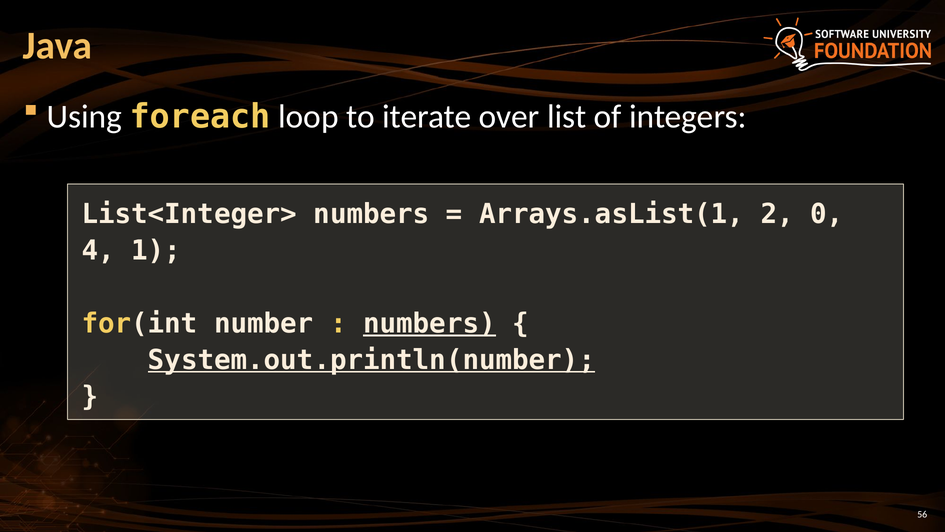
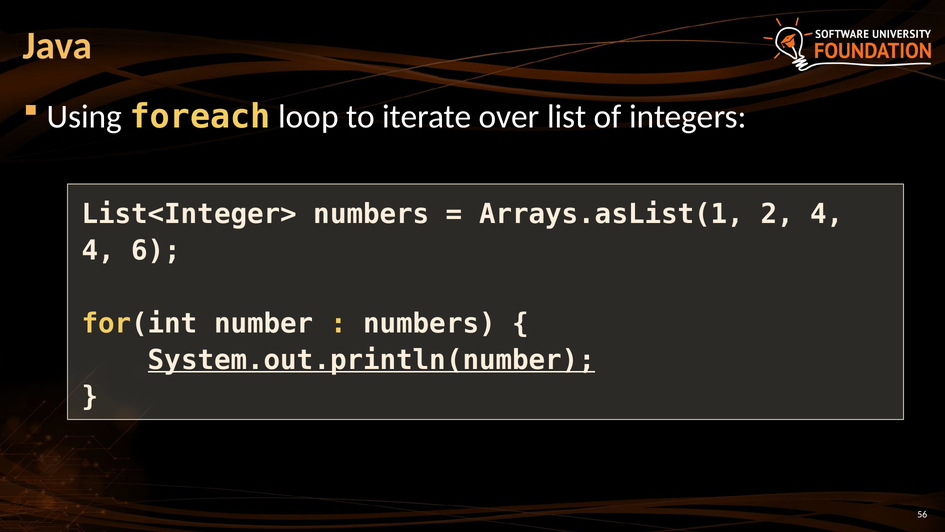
2 0: 0 -> 4
1: 1 -> 6
numbers at (430, 323) underline: present -> none
